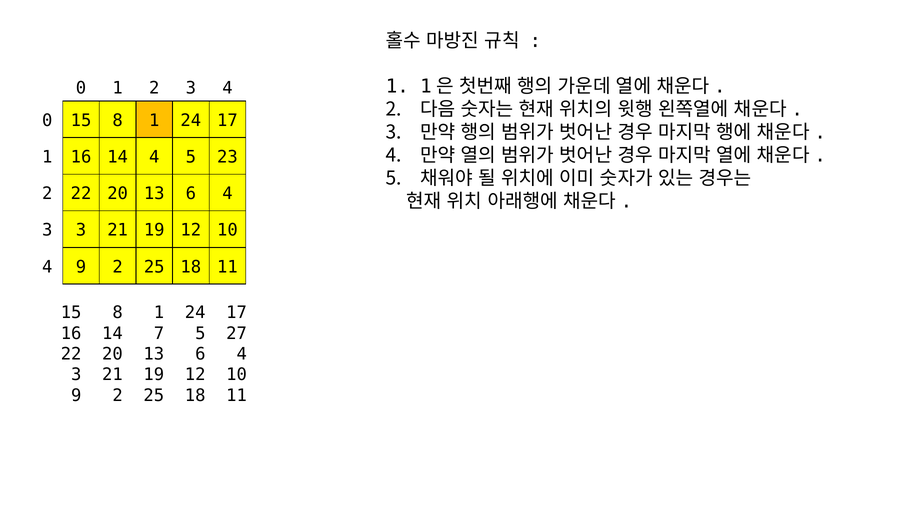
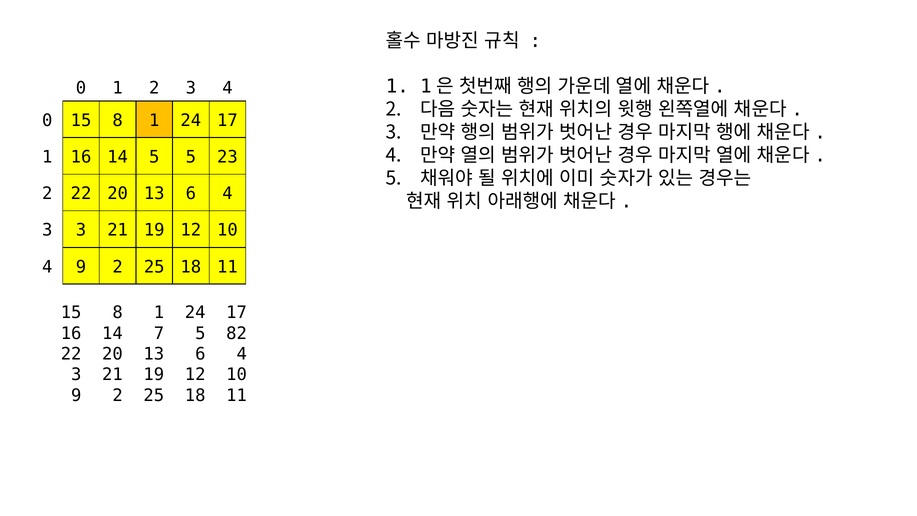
14 4: 4 -> 5
27: 27 -> 82
